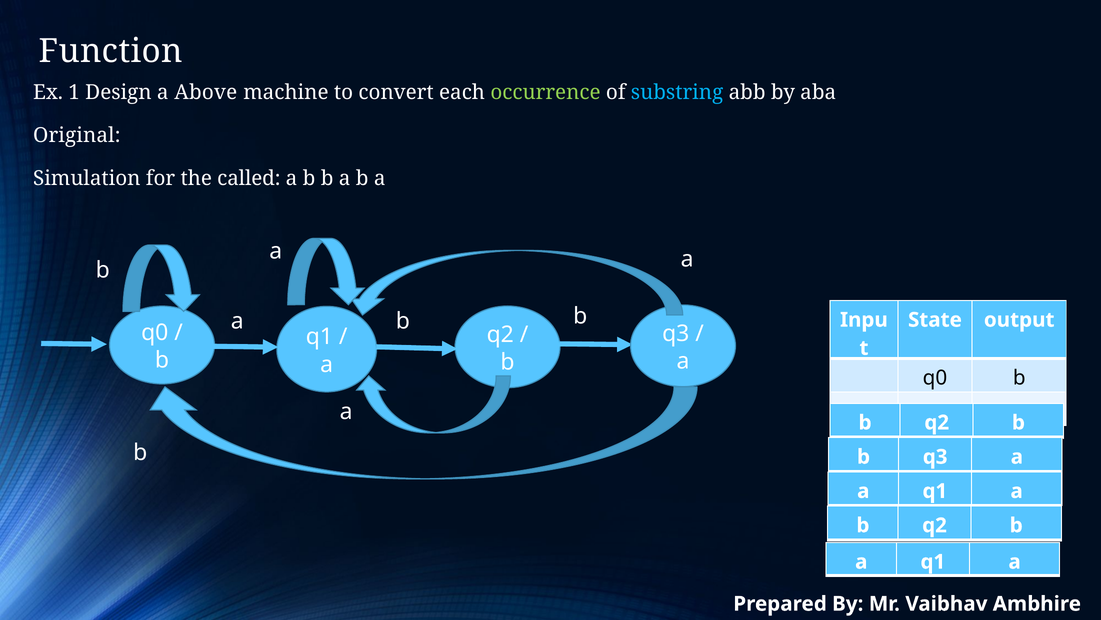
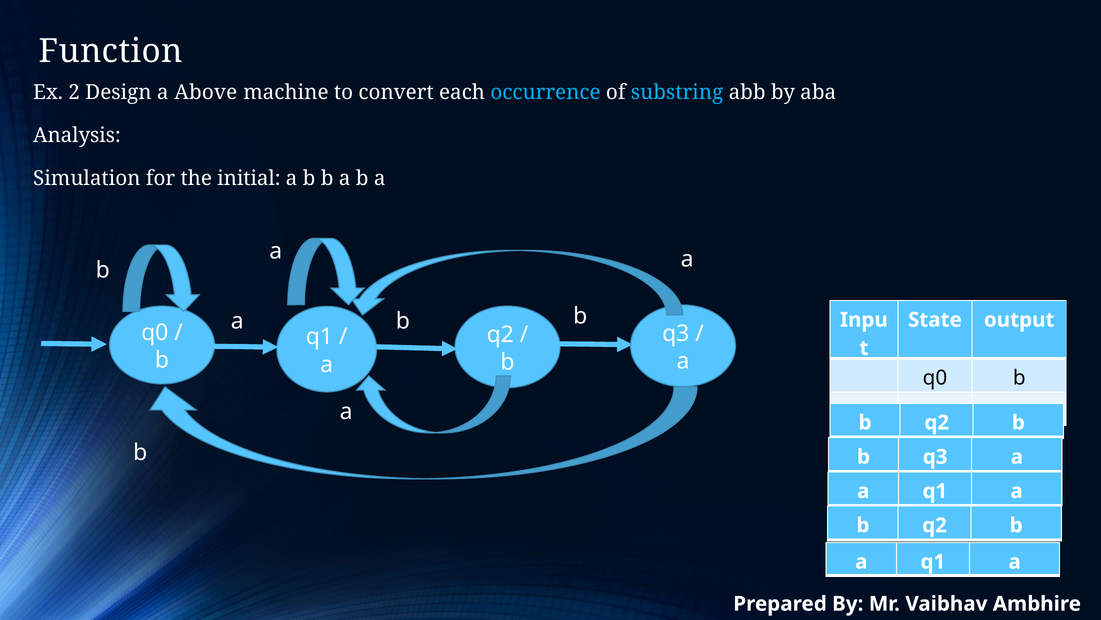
1: 1 -> 2
occurrence colour: light green -> light blue
Original: Original -> Analysis
called: called -> initial
